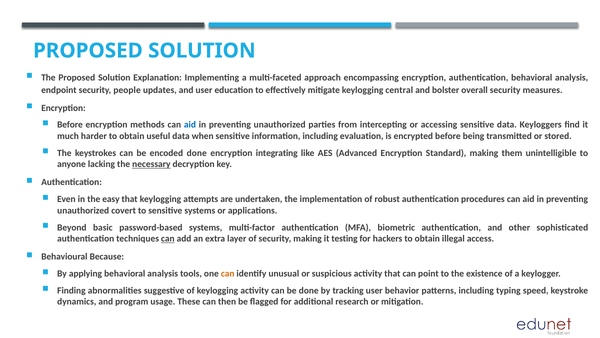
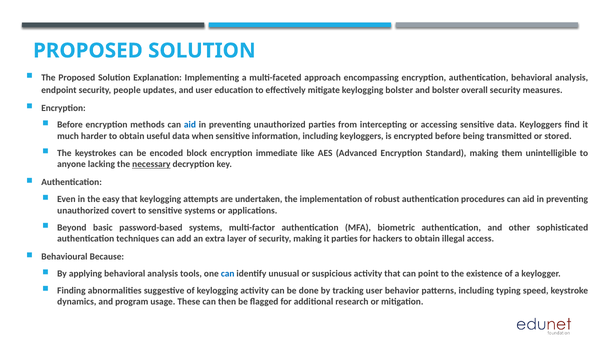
keylogging central: central -> bolster
including evaluation: evaluation -> keyloggers
encoded done: done -> block
integrating: integrating -> immediate
can at (168, 238) underline: present -> none
it testing: testing -> parties
can at (228, 273) colour: orange -> blue
